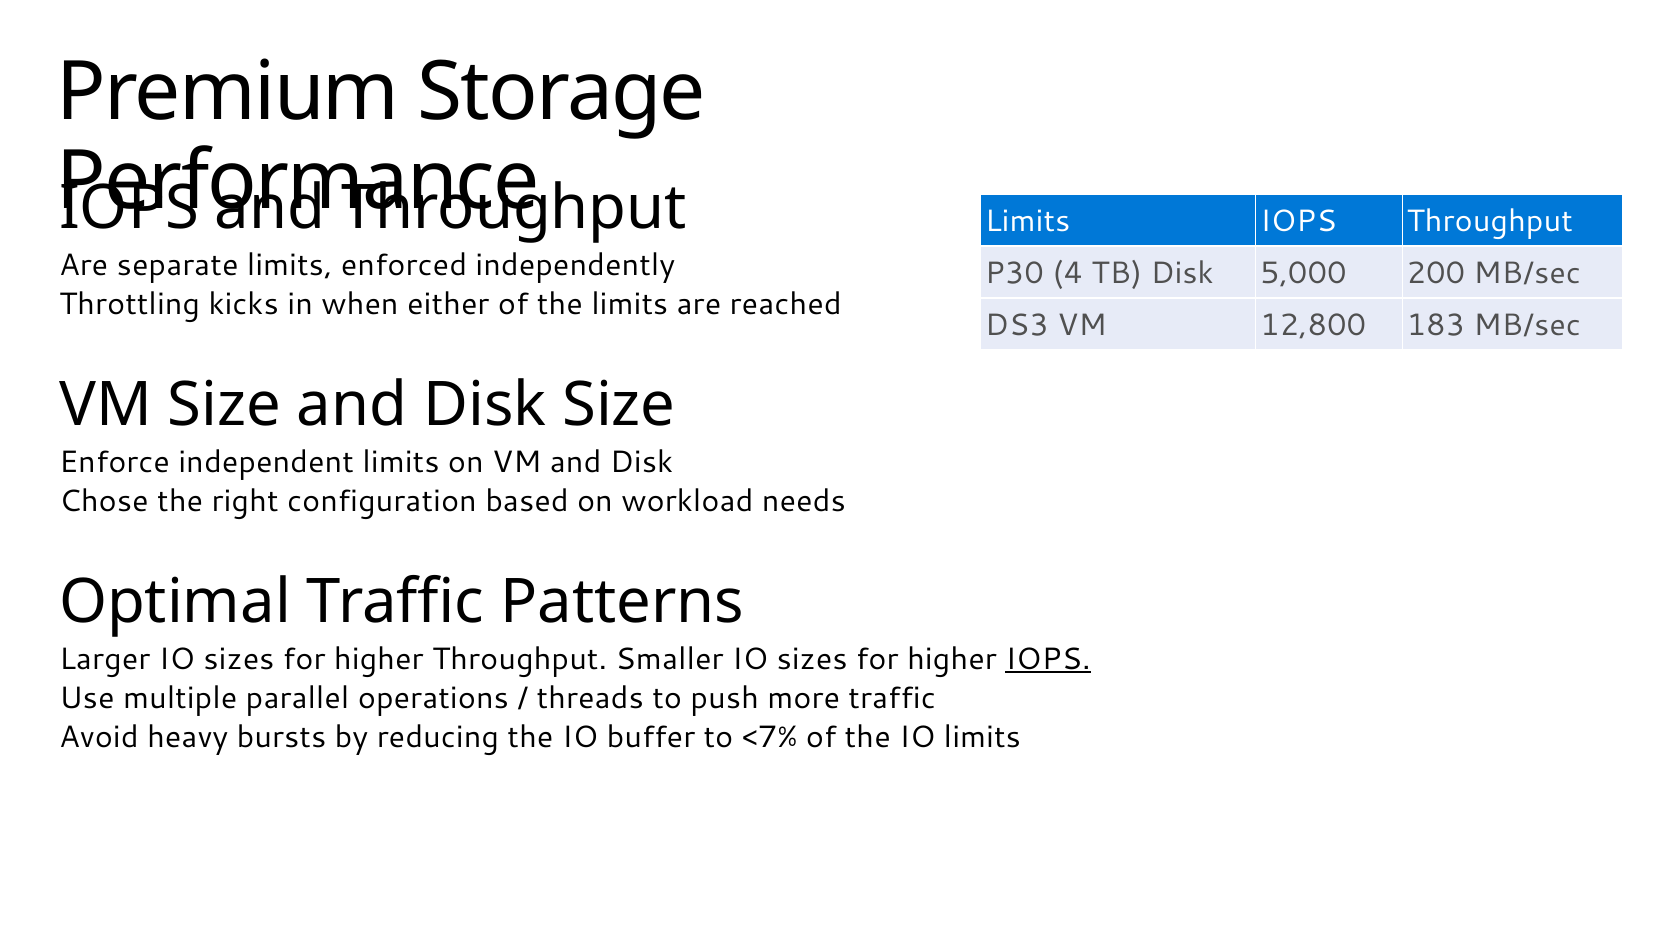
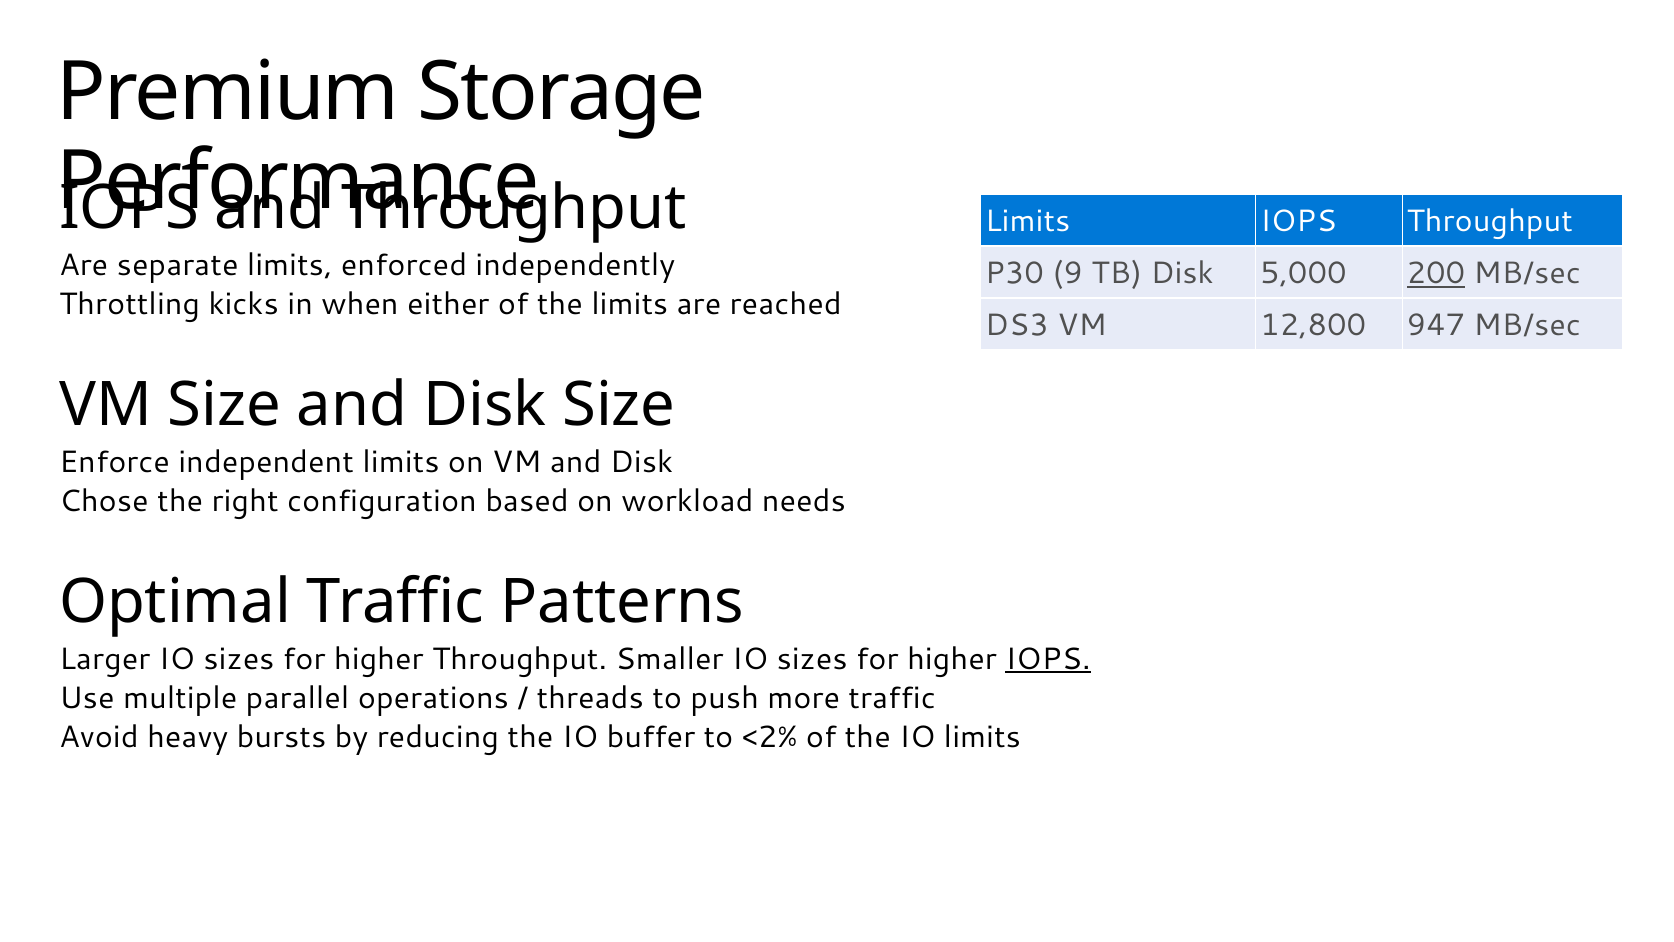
4: 4 -> 9
200 underline: none -> present
183: 183 -> 947
<7%: <7% -> <2%
